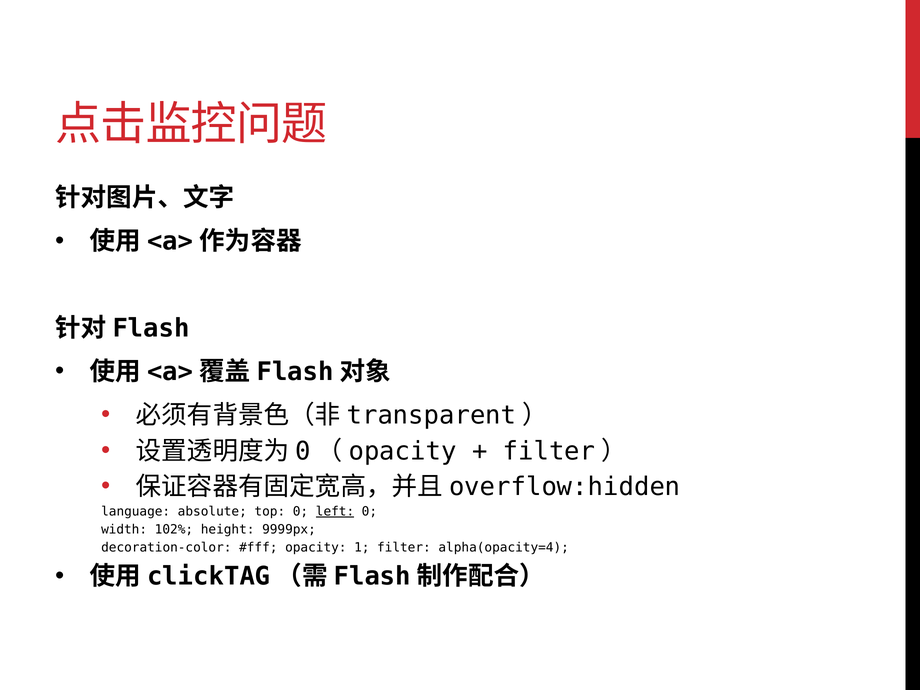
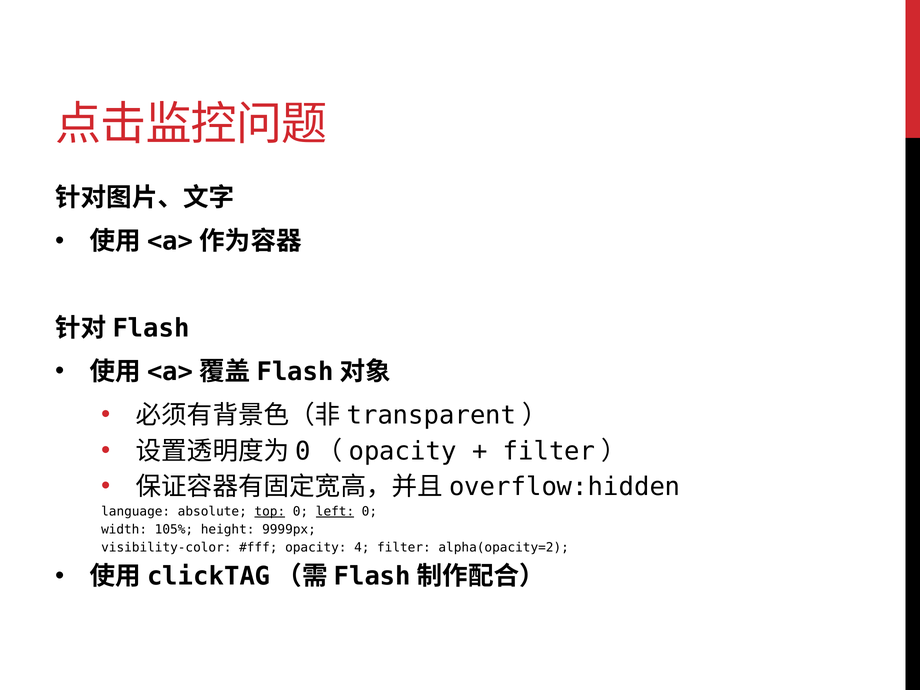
top underline: none -> present
102%: 102% -> 105%
decoration-color: decoration-color -> visibility-color
1: 1 -> 4
alpha(opacity=4: alpha(opacity=4 -> alpha(opacity=2
